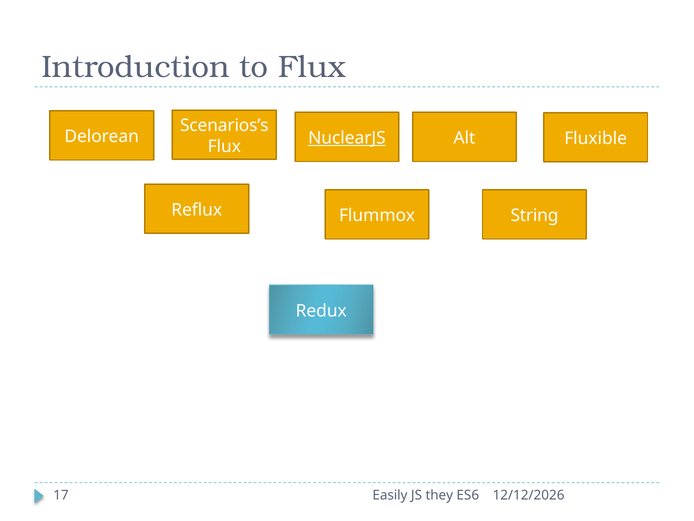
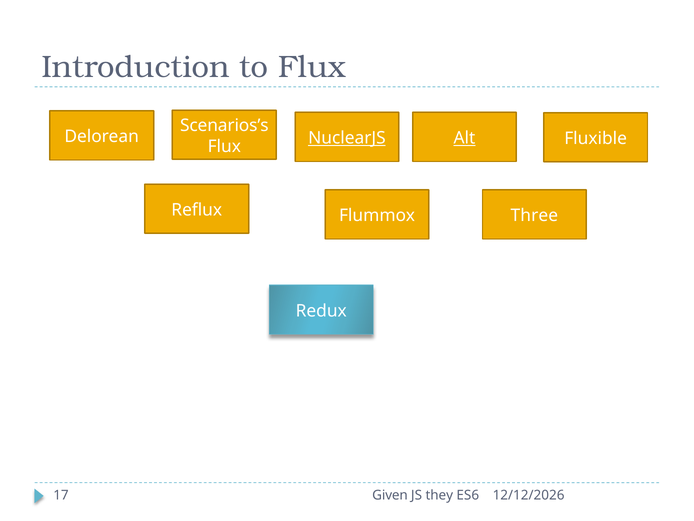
Alt underline: none -> present
String: String -> Three
Easily: Easily -> Given
